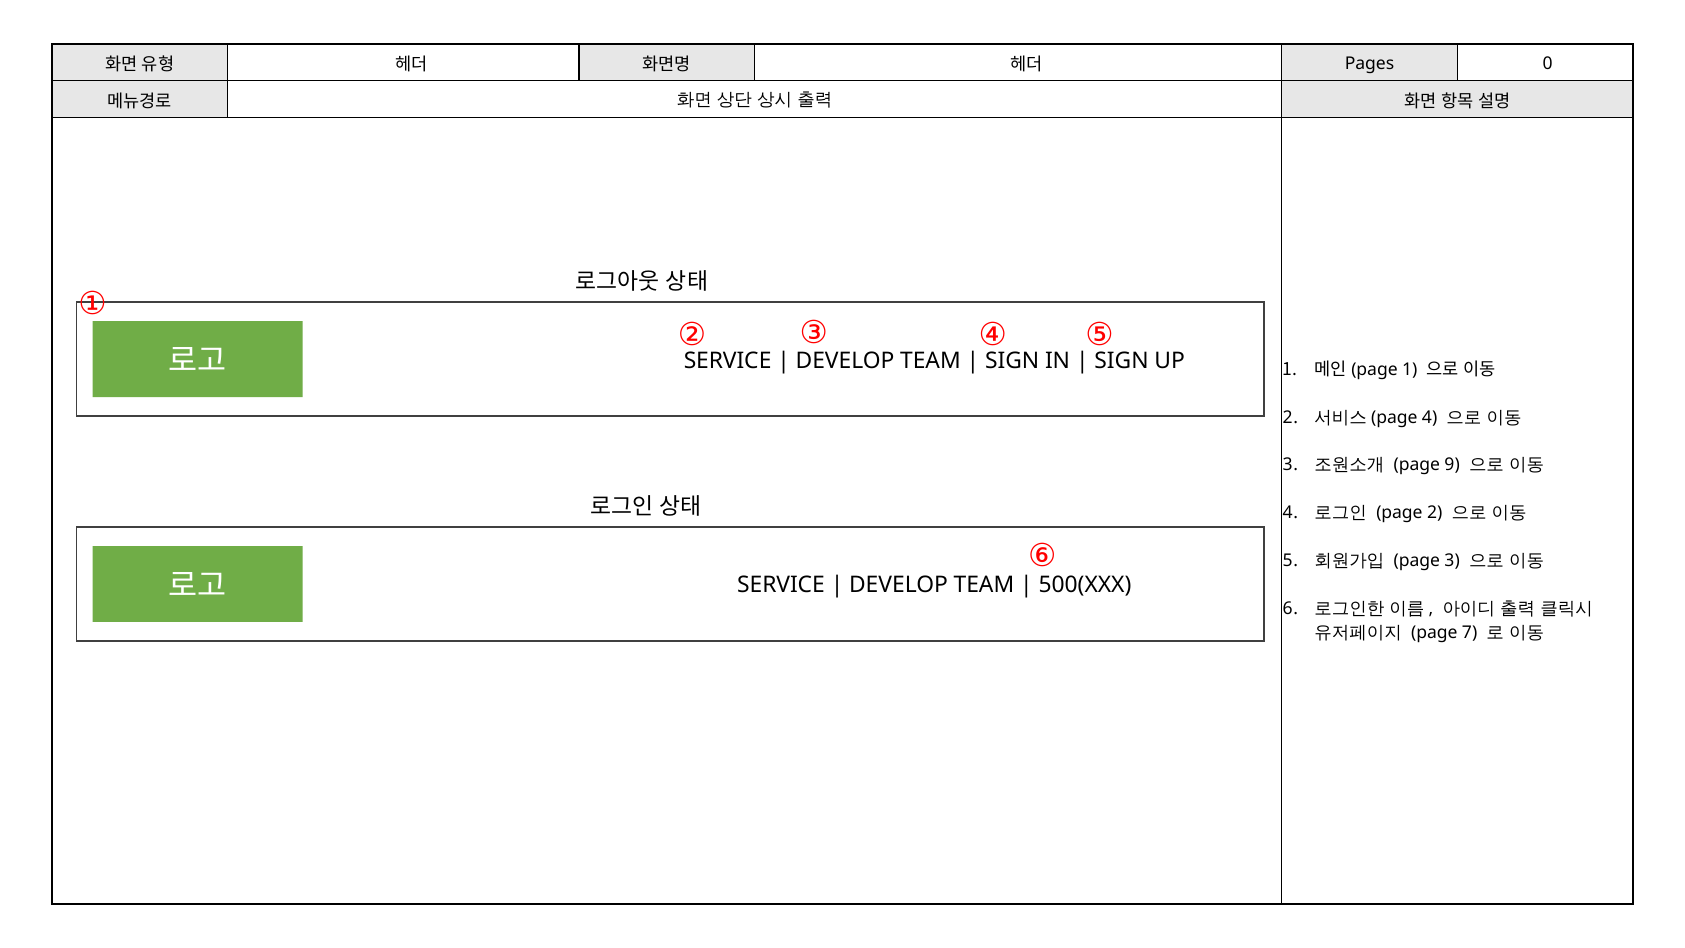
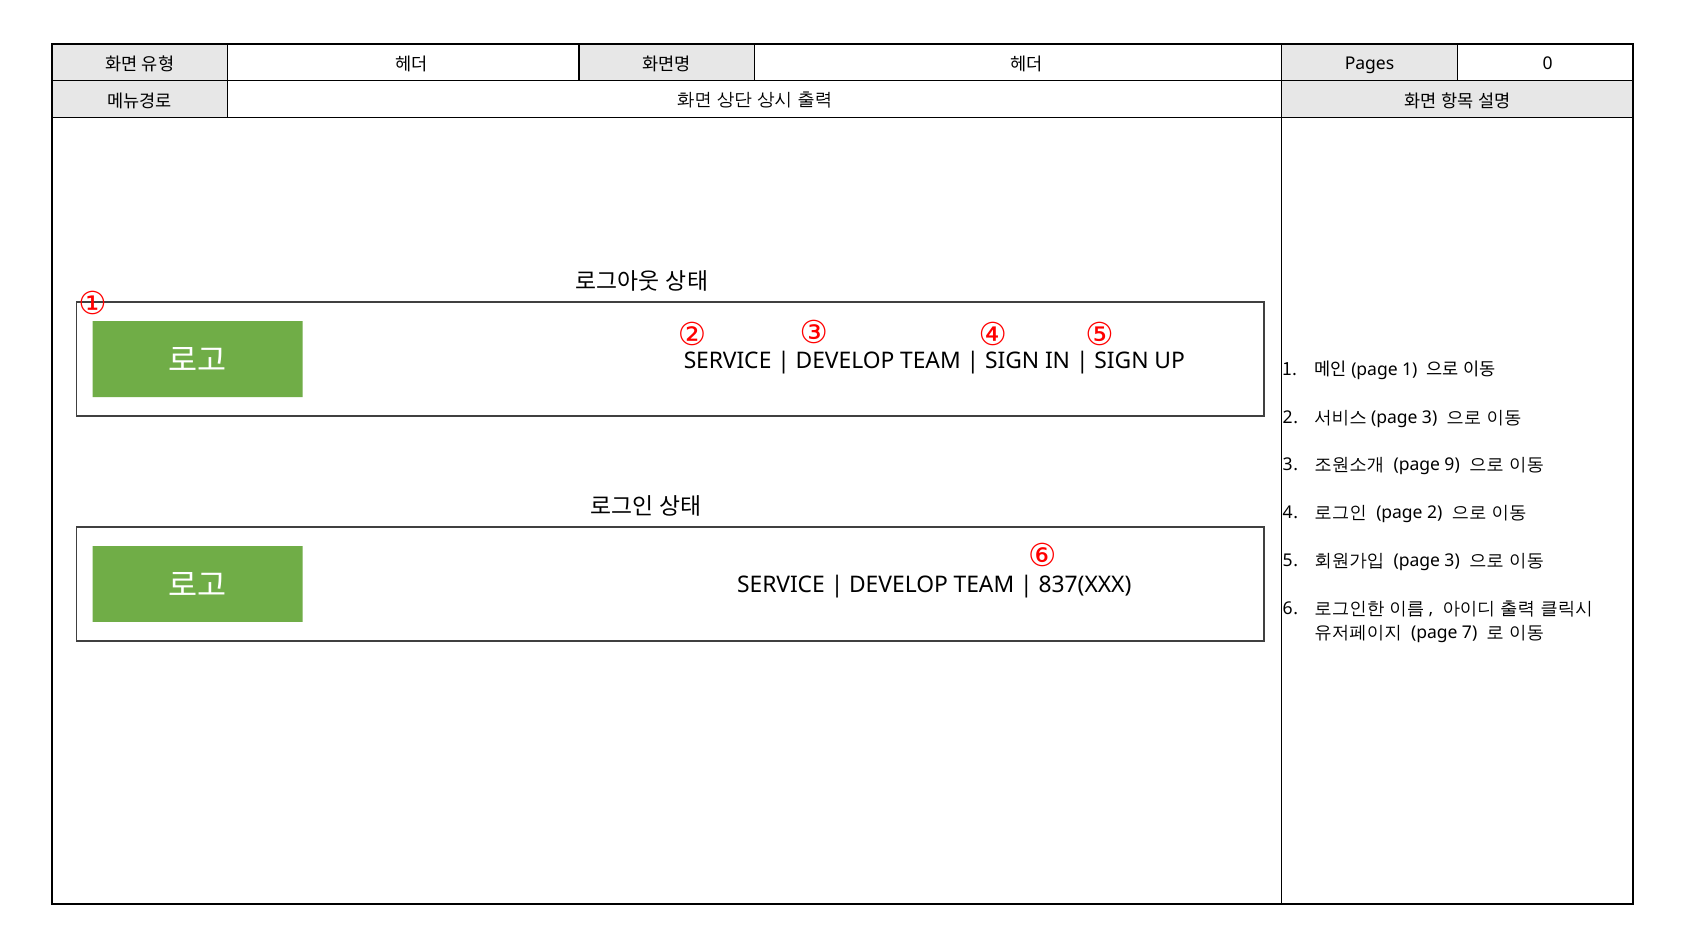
4 at (1430, 417): 4 -> 3
500(XXX: 500(XXX -> 837(XXX
